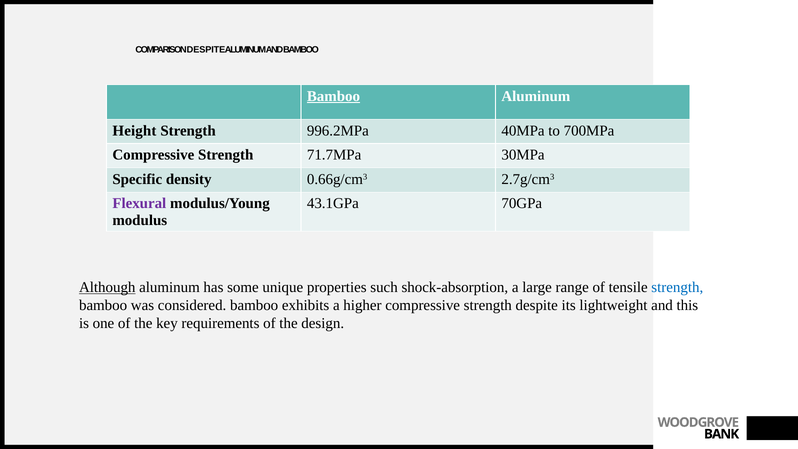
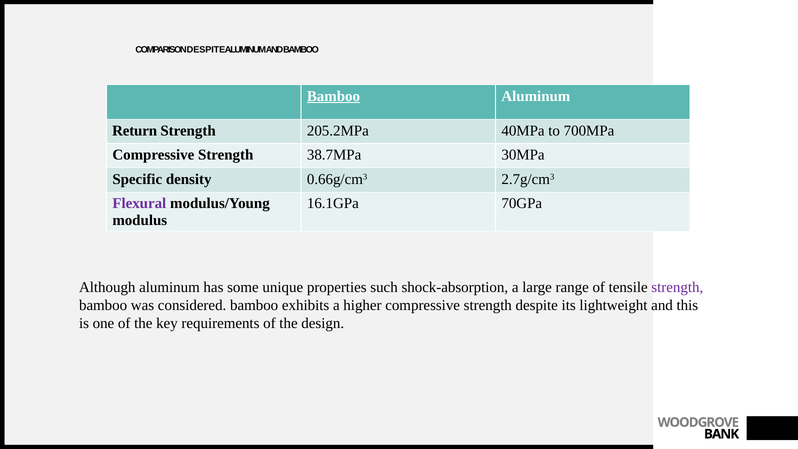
Height: Height -> Return
996.2MPa: 996.2MPa -> 205.2MPa
71.7MPa: 71.7MPa -> 38.7MPa
43.1GPa: 43.1GPa -> 16.1GPa
Although underline: present -> none
strength at (677, 287) colour: blue -> purple
